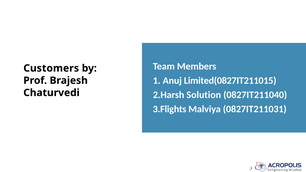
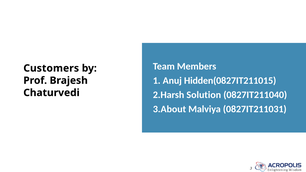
Limited(0827IT211015: Limited(0827IT211015 -> Hidden(0827IT211015
3.Flights: 3.Flights -> 3.About
